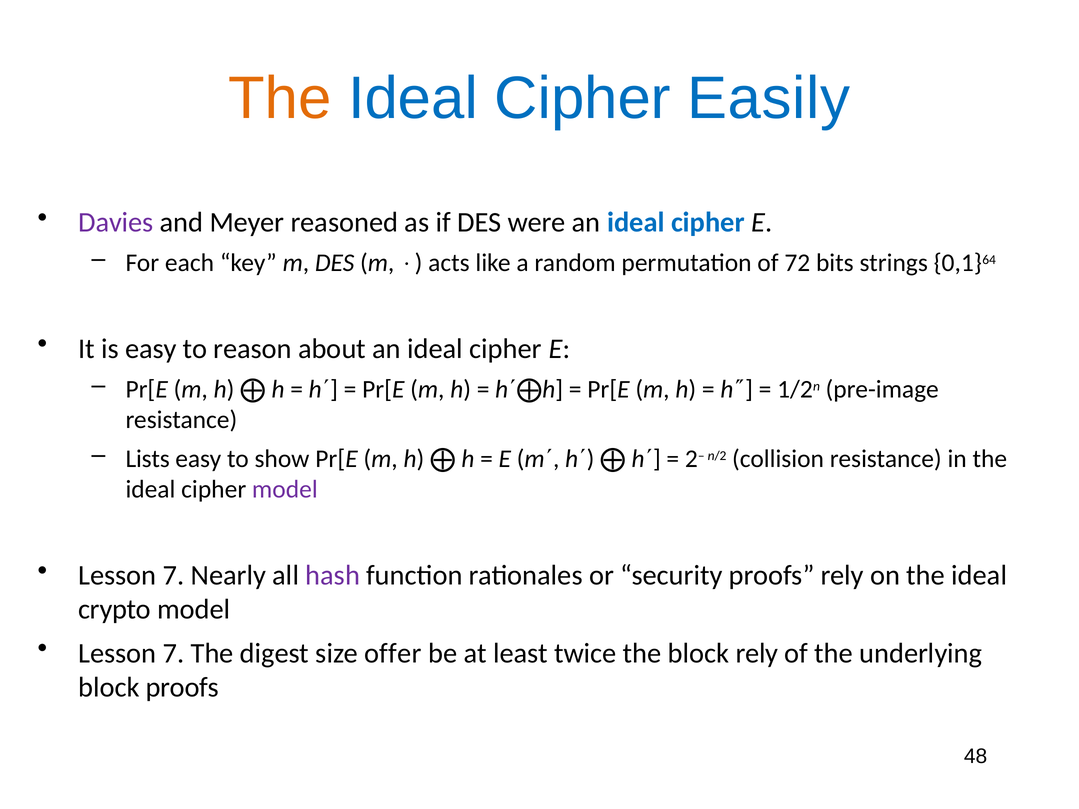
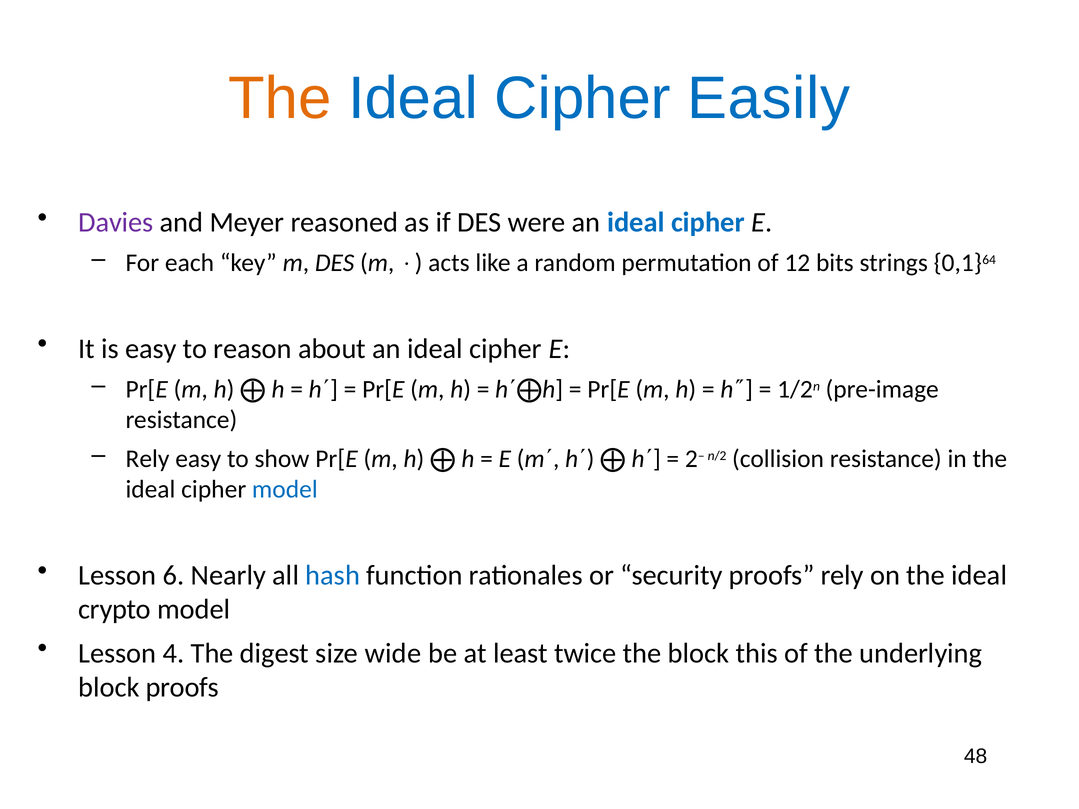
72: 72 -> 12
Lists at (148, 459): Lists -> Rely
model at (285, 490) colour: purple -> blue
7 at (174, 576): 7 -> 6
hash colour: purple -> blue
7 at (174, 653): 7 -> 4
offer: offer -> wide
block rely: rely -> this
